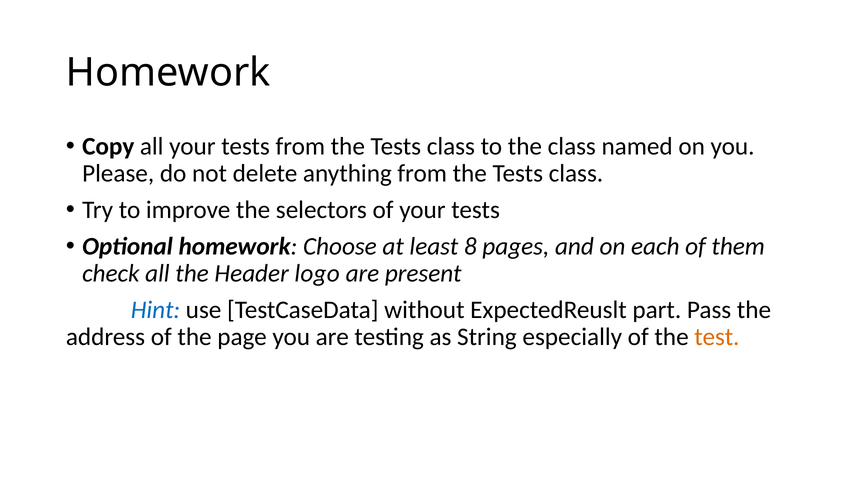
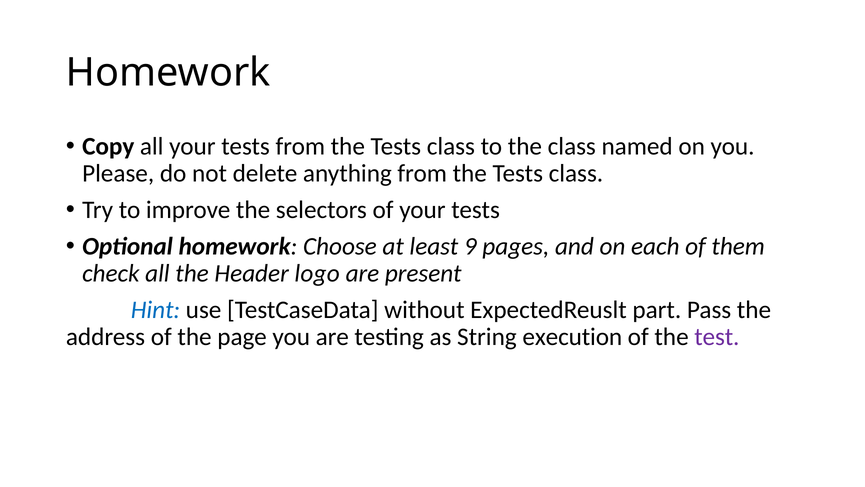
8: 8 -> 9
especially: especially -> execution
test colour: orange -> purple
